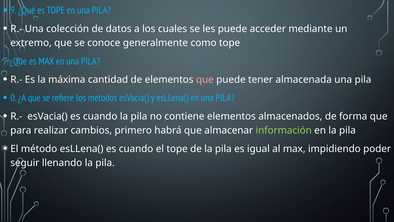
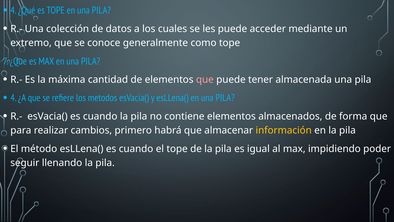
9 at (13, 10): 9 -> 4
0 at (13, 98): 0 -> 4
información colour: light green -> yellow
